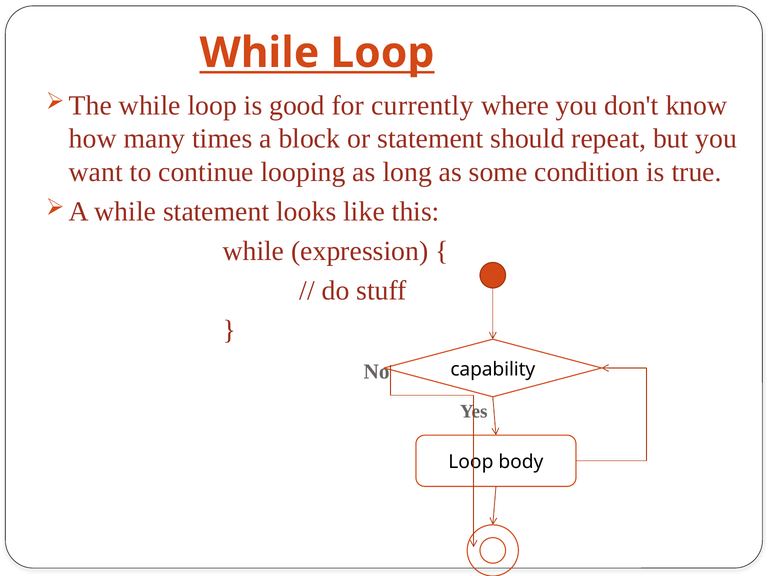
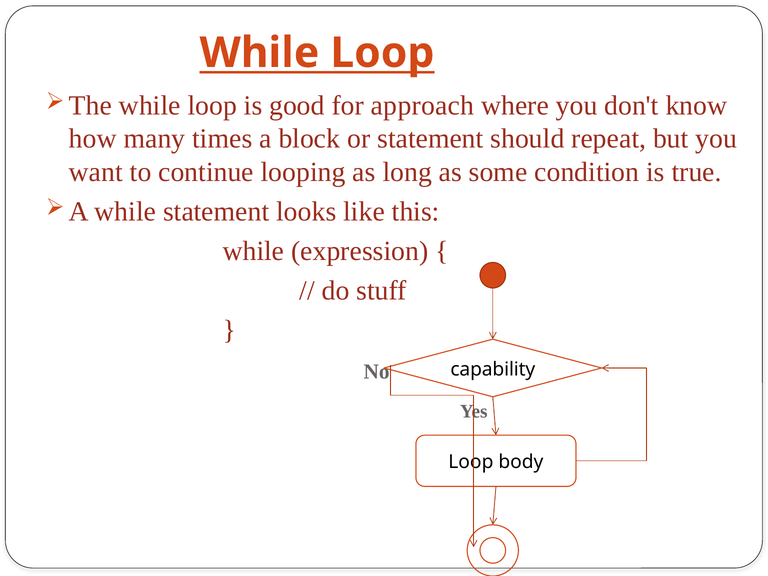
currently: currently -> approach
